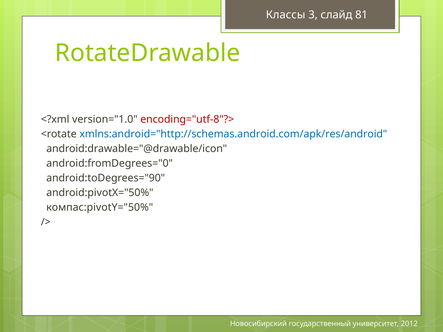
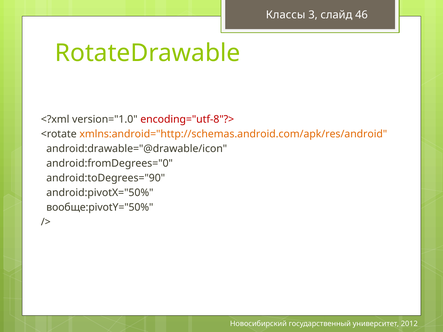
81: 81 -> 46
xmlns:android="http://schemas.android.com/apk/res/android colour: blue -> orange
компас:pivotY="50%: компас:pivotY="50% -> вообще:pivotY="50%
